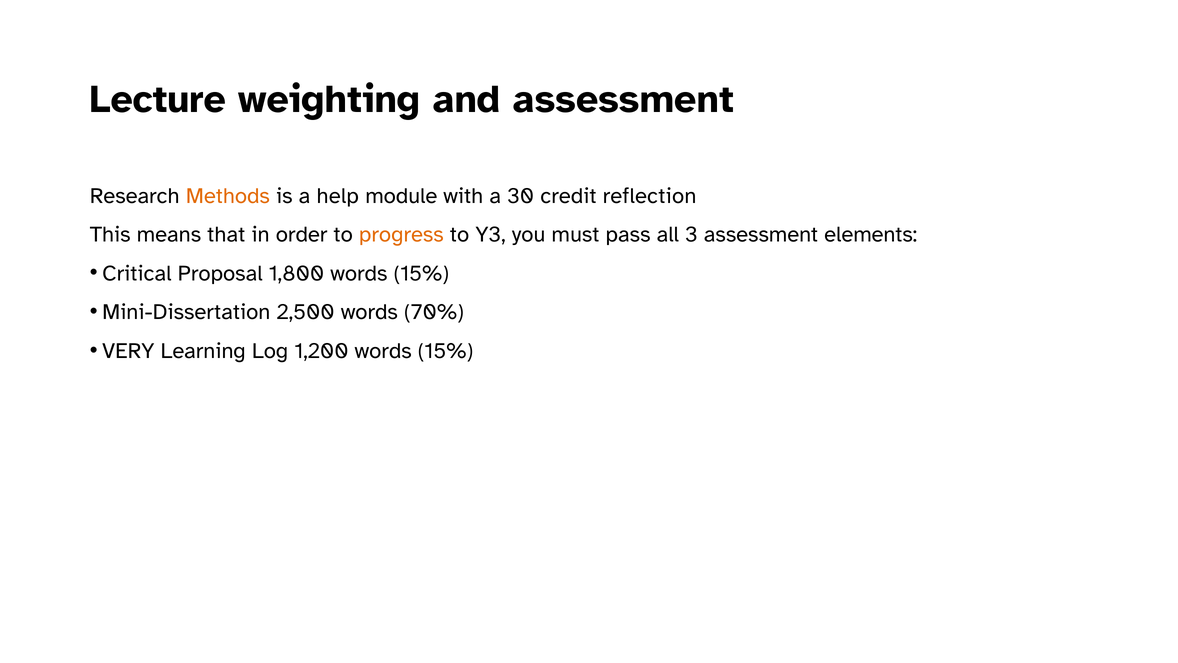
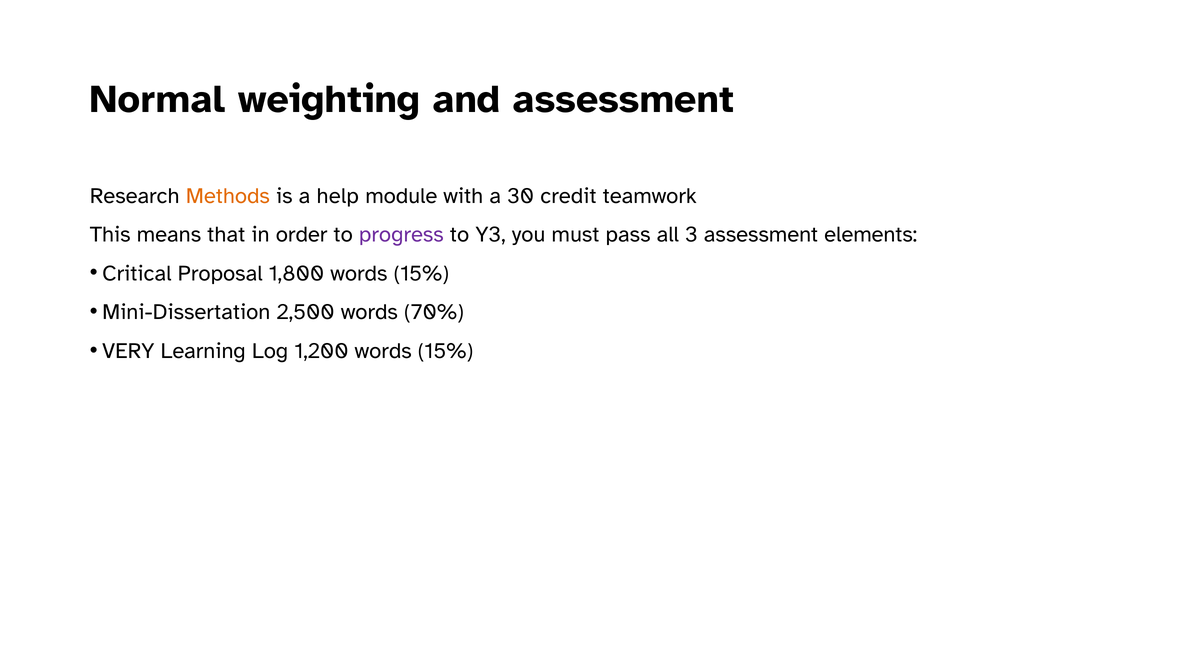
Lecture: Lecture -> Normal
reflection: reflection -> teamwork
progress colour: orange -> purple
